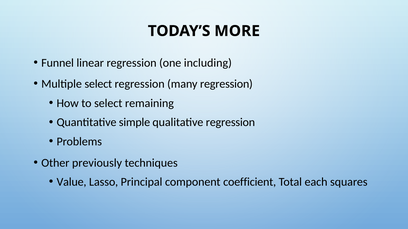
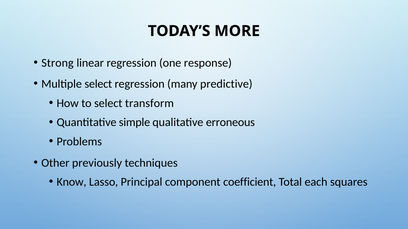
Funnel: Funnel -> Strong
including: including -> response
many regression: regression -> predictive
remaining: remaining -> transform
qualitative regression: regression -> erroneous
Value: Value -> Know
